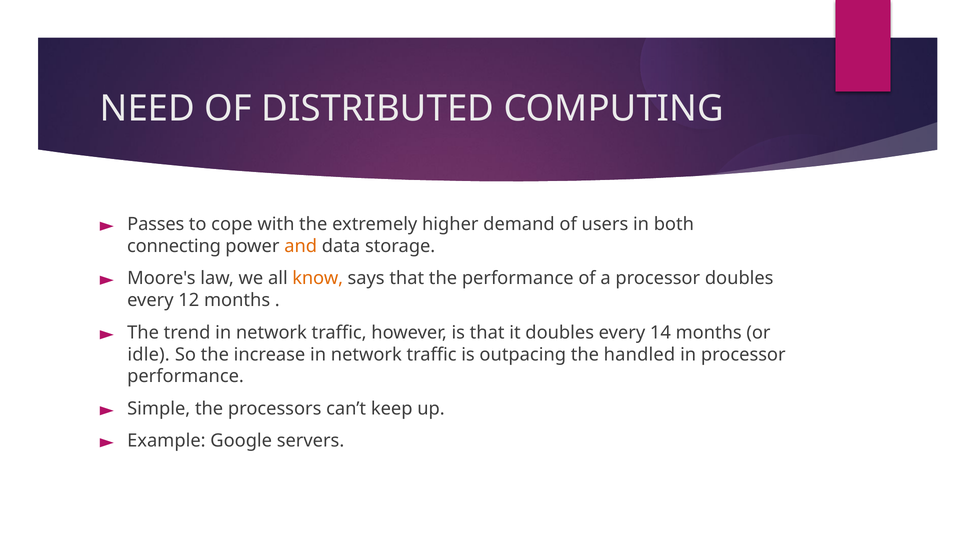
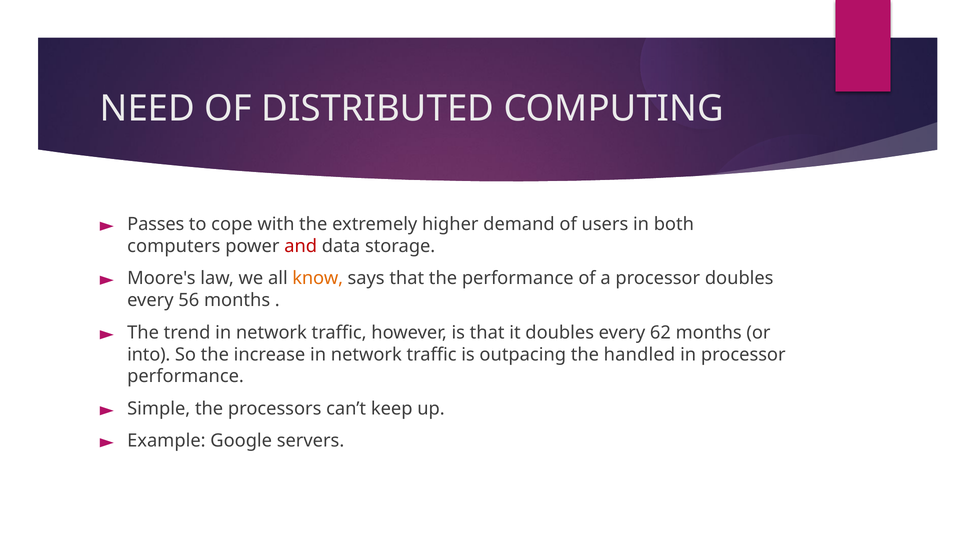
connecting: connecting -> computers
and colour: orange -> red
12: 12 -> 56
14: 14 -> 62
idle: idle -> into
